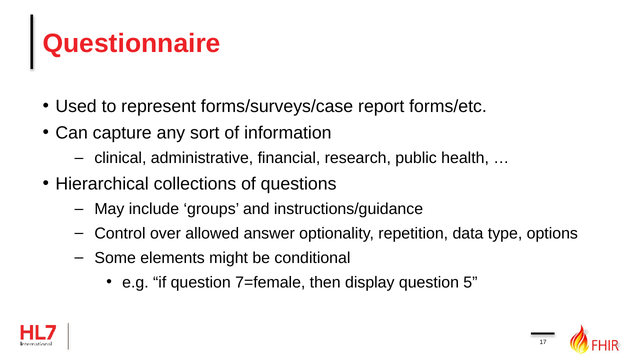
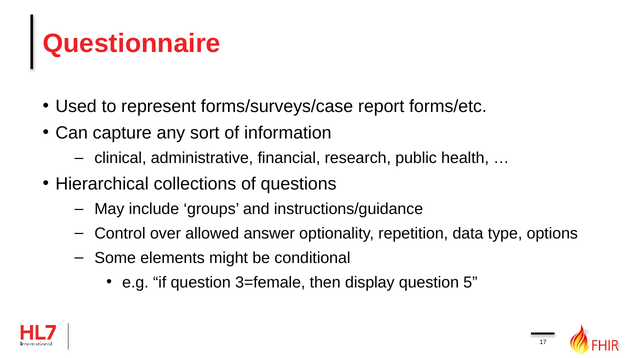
7=female: 7=female -> 3=female
